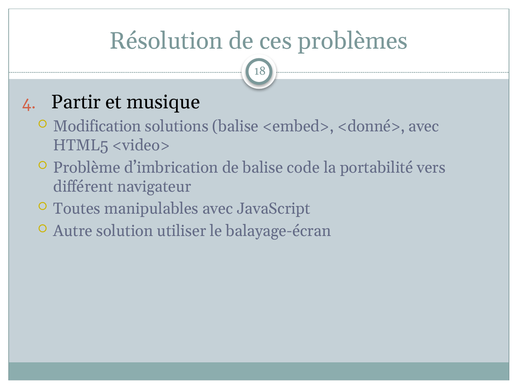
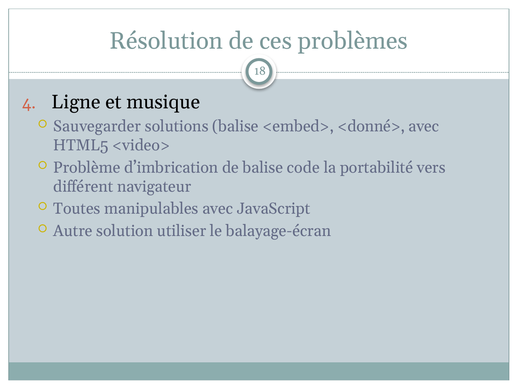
Partir: Partir -> Ligne
Modification: Modification -> Sauvegarder
